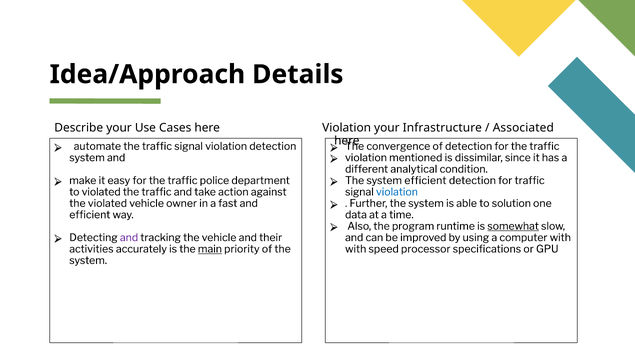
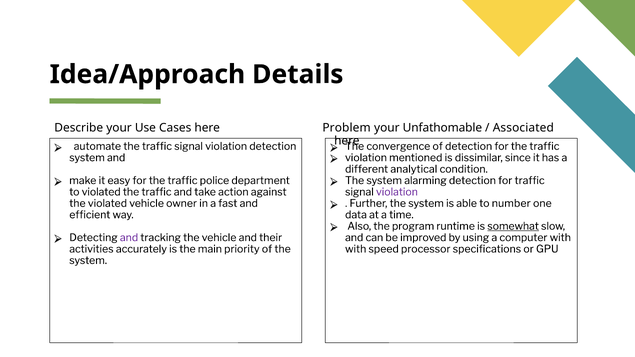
Violation at (347, 128): Violation -> Problem
Infrastructure: Infrastructure -> Unfathomable
system efficient: efficient -> alarming
violation at (397, 192) colour: blue -> purple
solution: solution -> number
main underline: present -> none
